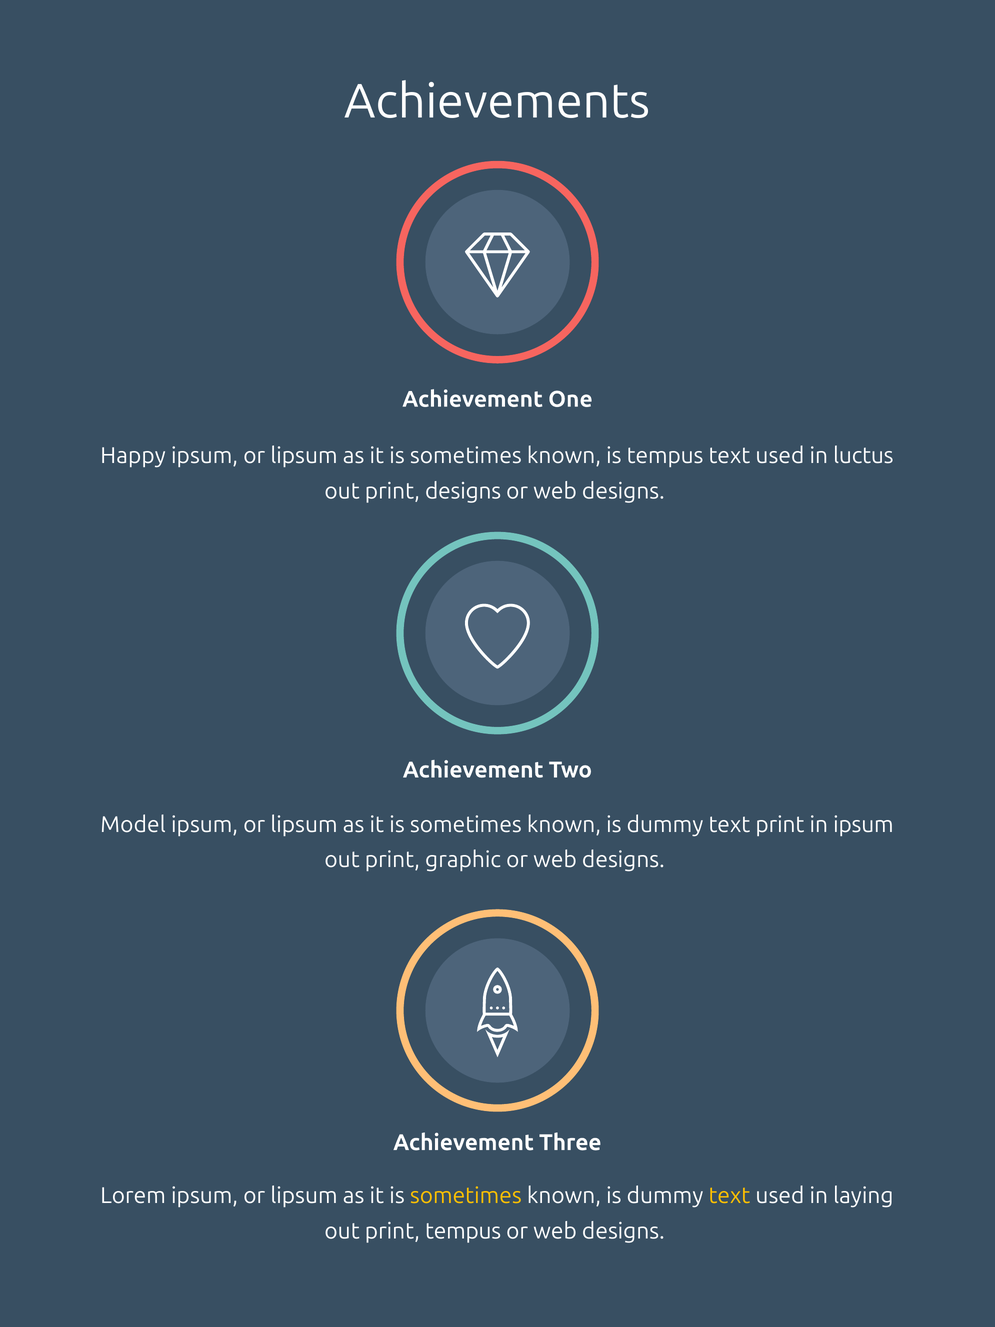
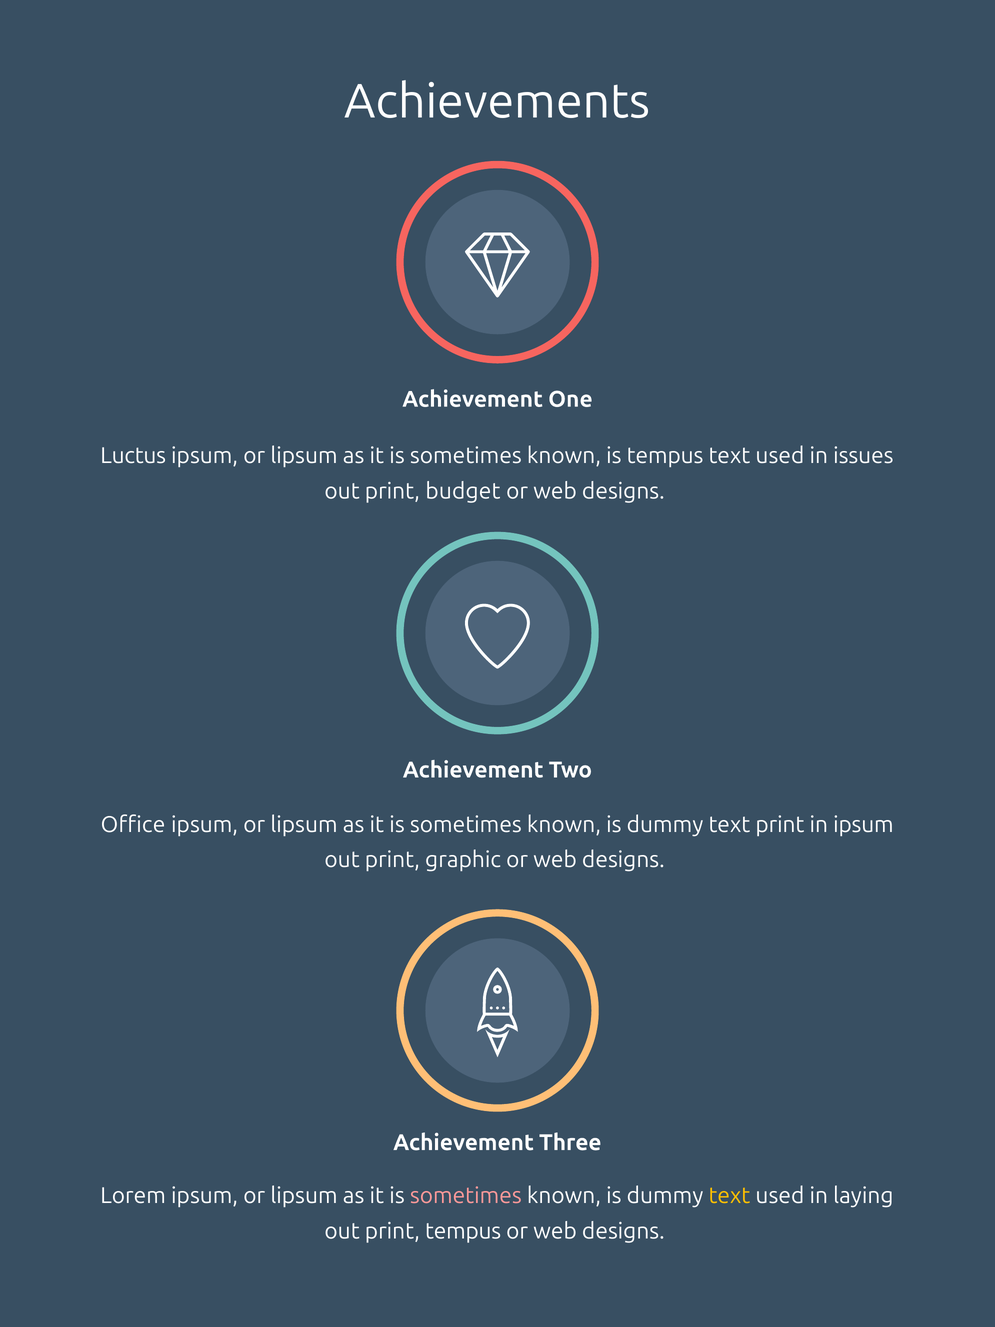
Happy: Happy -> Luctus
luctus: luctus -> issues
print designs: designs -> budget
Model: Model -> Office
sometimes at (466, 1196) colour: yellow -> pink
